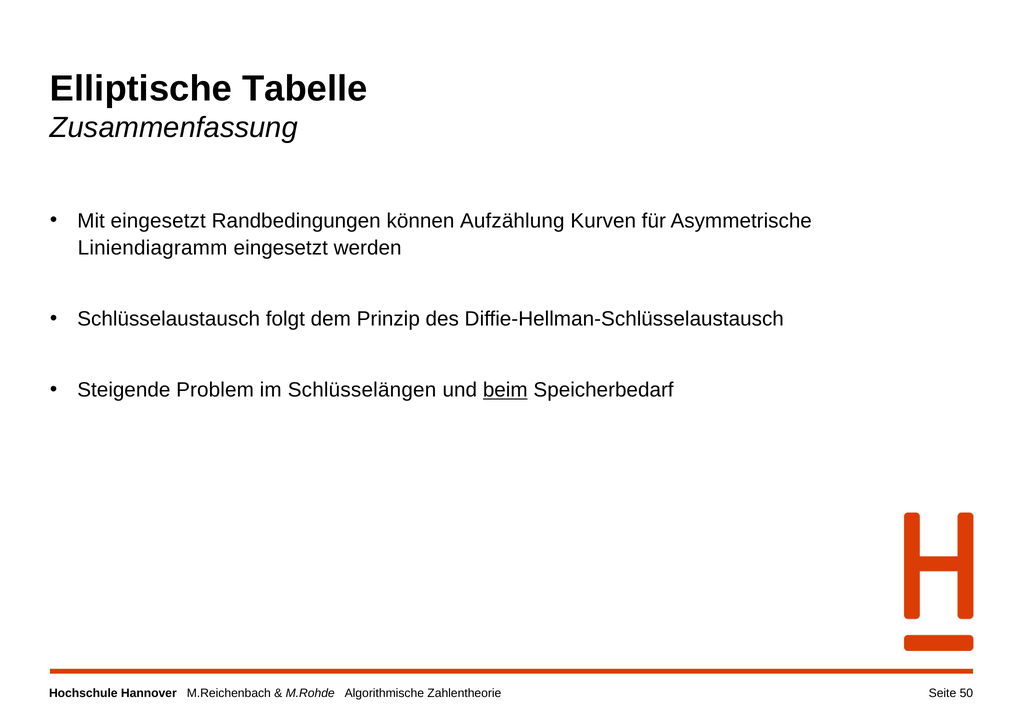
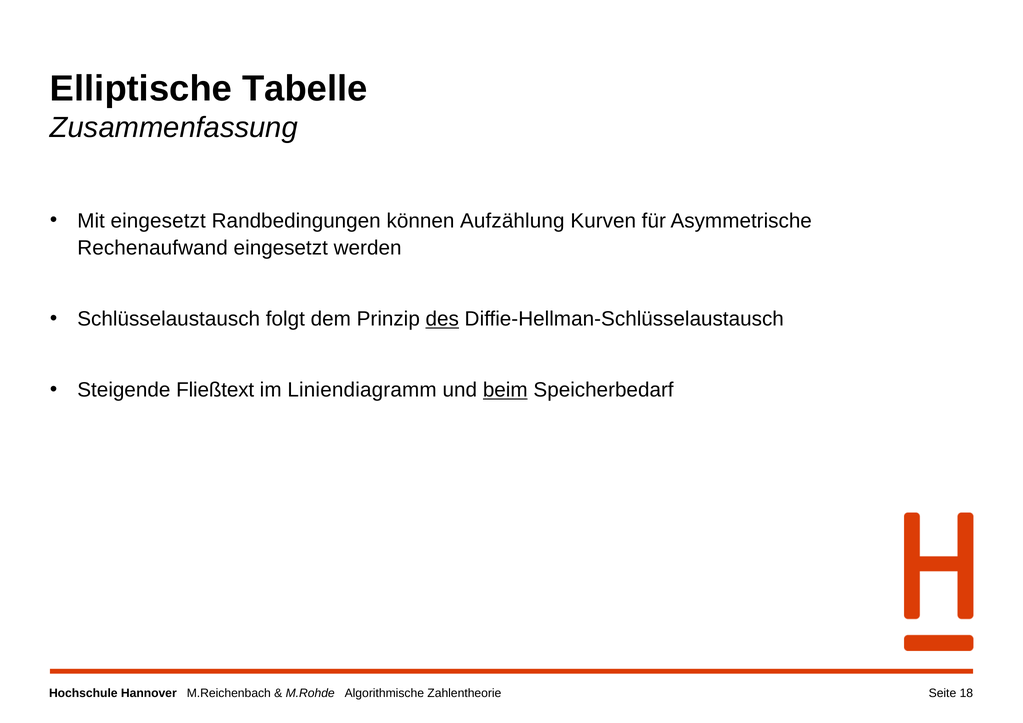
Liniendiagramm: Liniendiagramm -> Rechenaufwand
des underline: none -> present
Problem: Problem -> Fließtext
Schlüsselängen: Schlüsselängen -> Liniendiagramm
50: 50 -> 18
